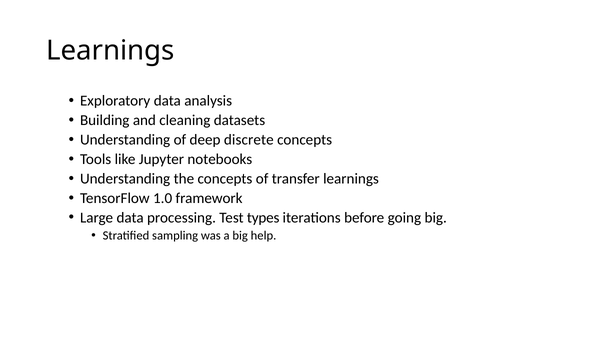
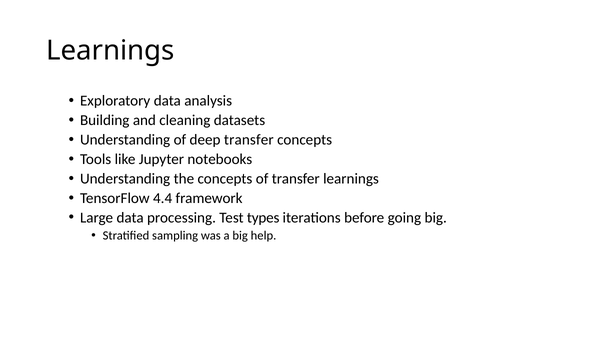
deep discrete: discrete -> transfer
1.0: 1.0 -> 4.4
